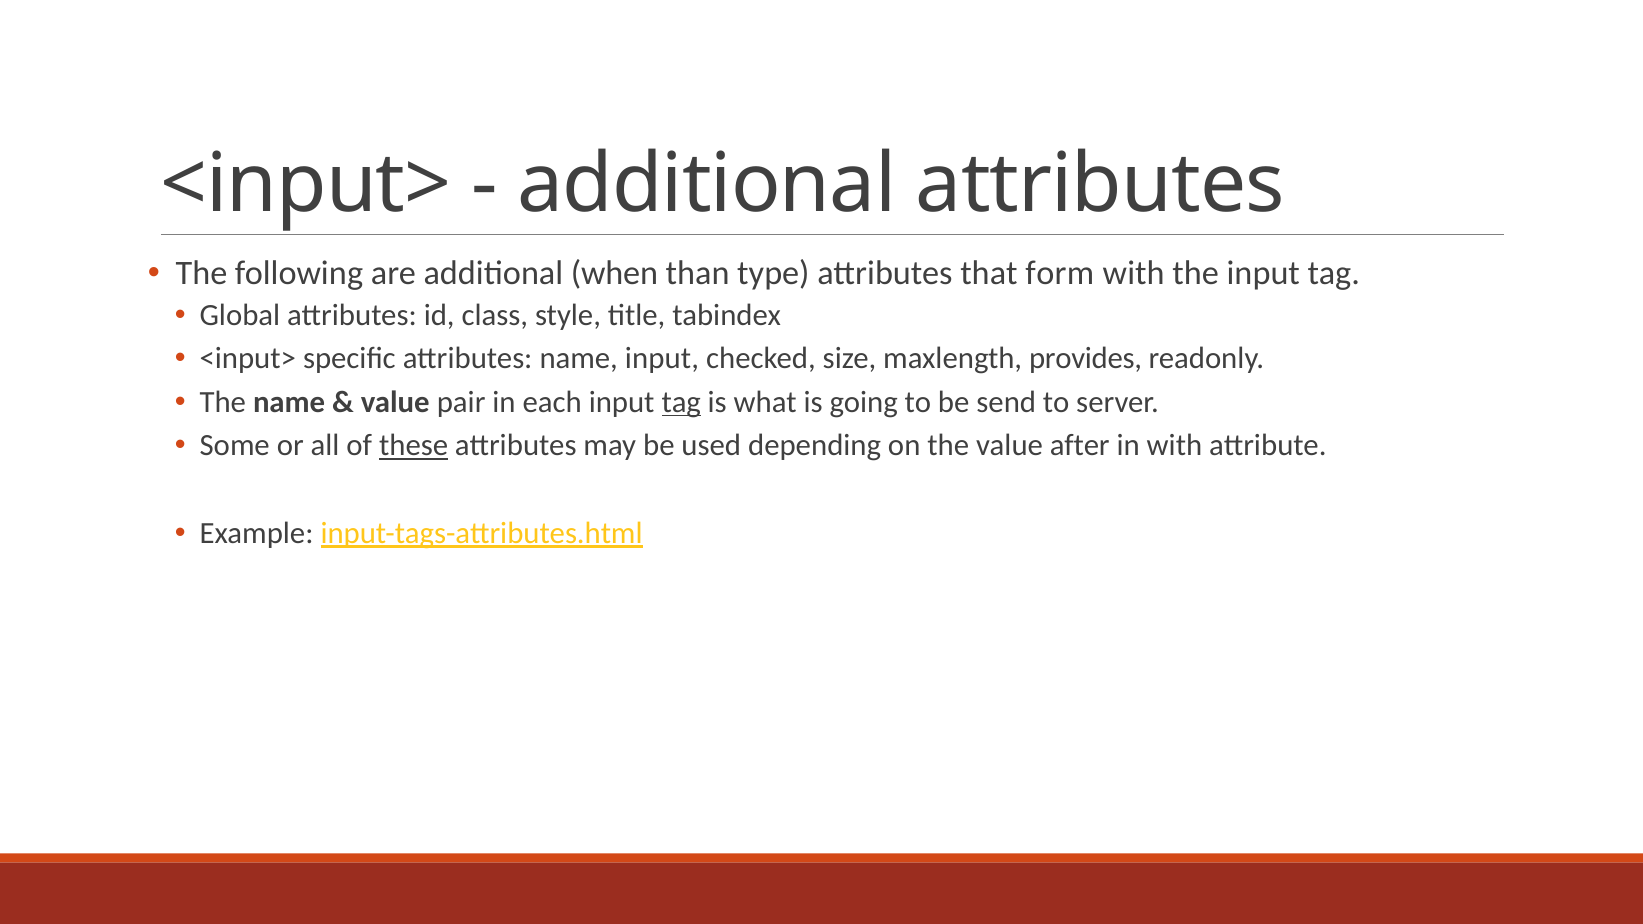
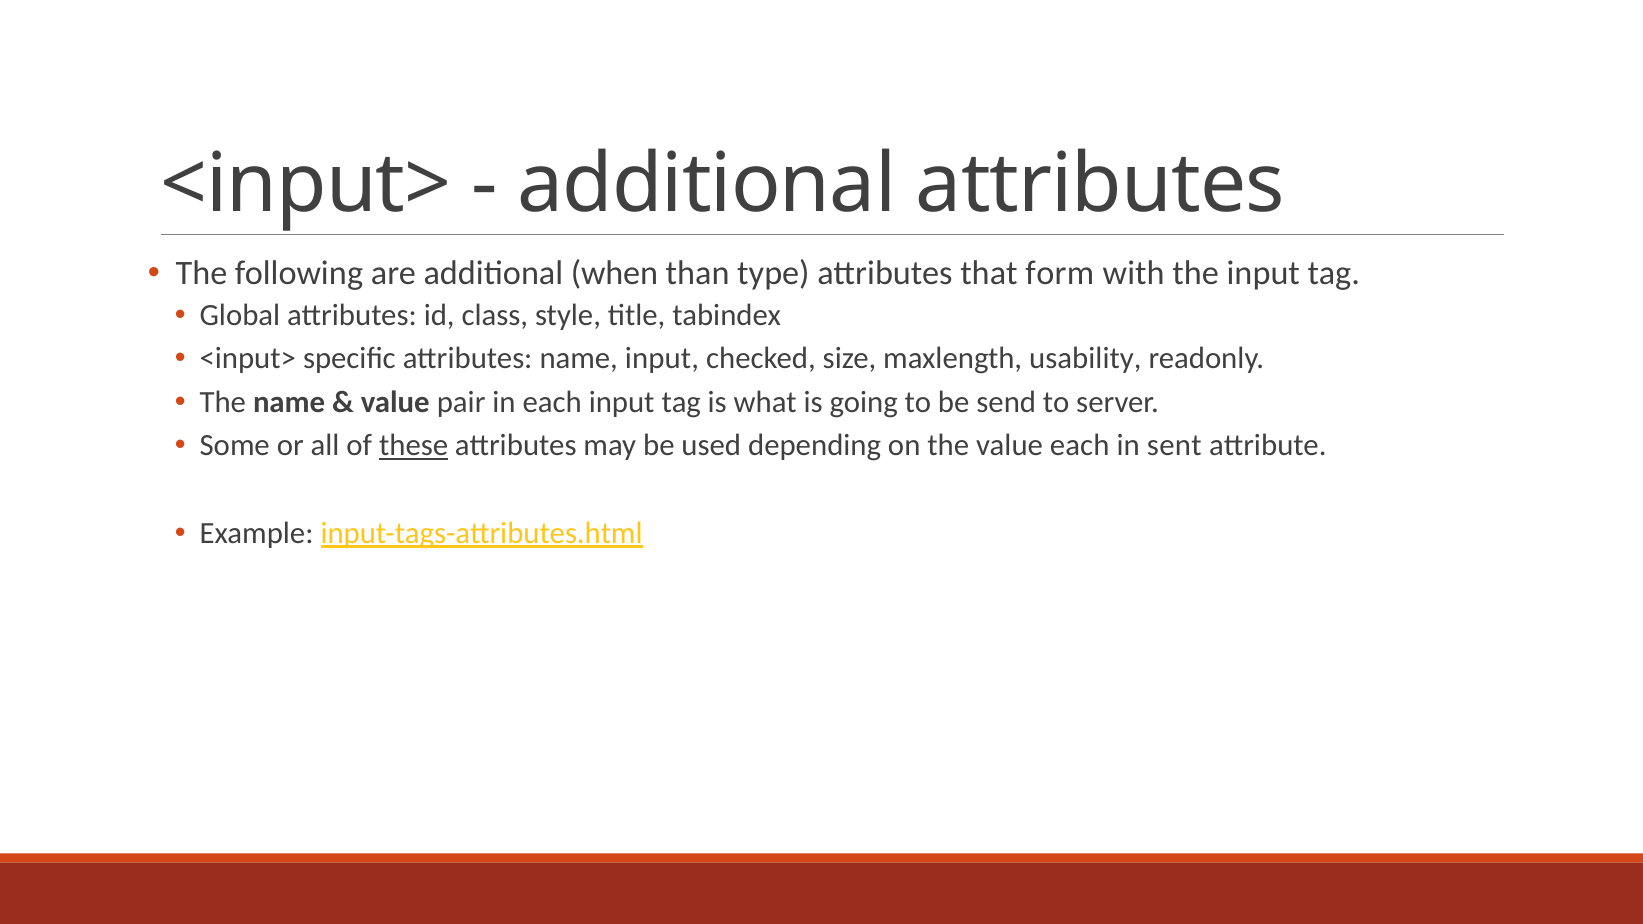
provides: provides -> usability
tag at (681, 402) underline: present -> none
value after: after -> each
in with: with -> sent
